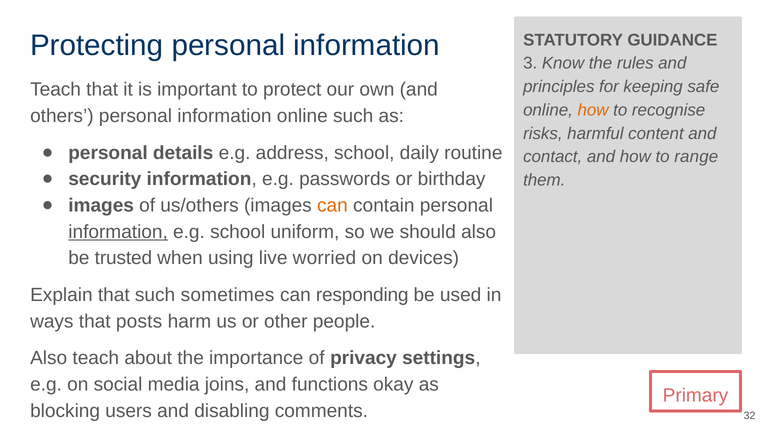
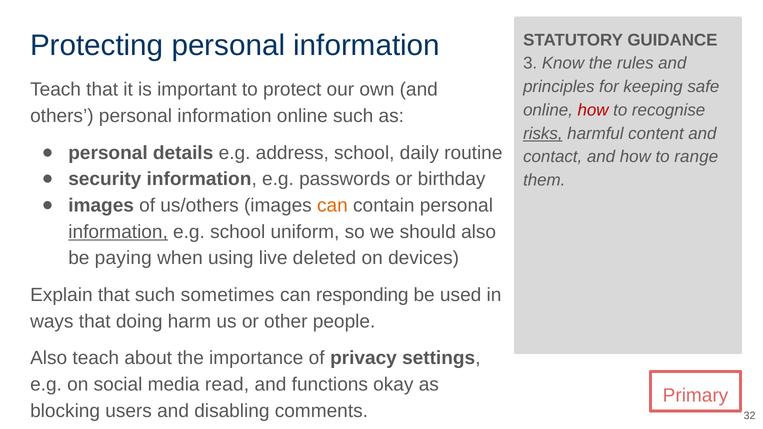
how at (593, 110) colour: orange -> red
risks underline: none -> present
trusted: trusted -> paying
worried: worried -> deleted
posts: posts -> doing
joins: joins -> read
